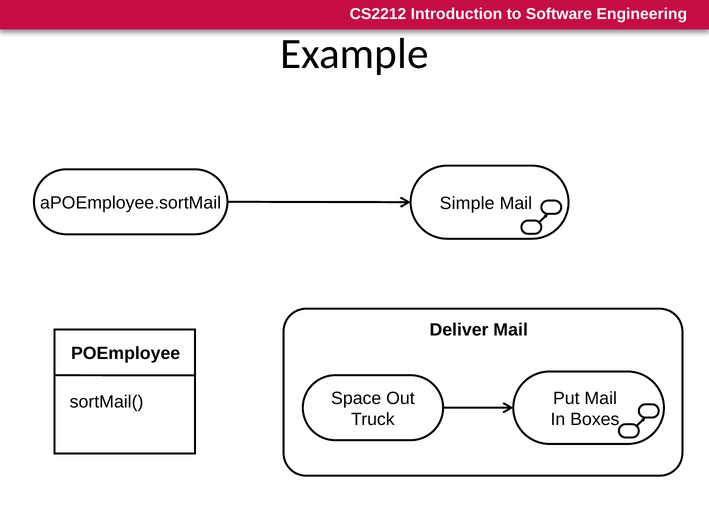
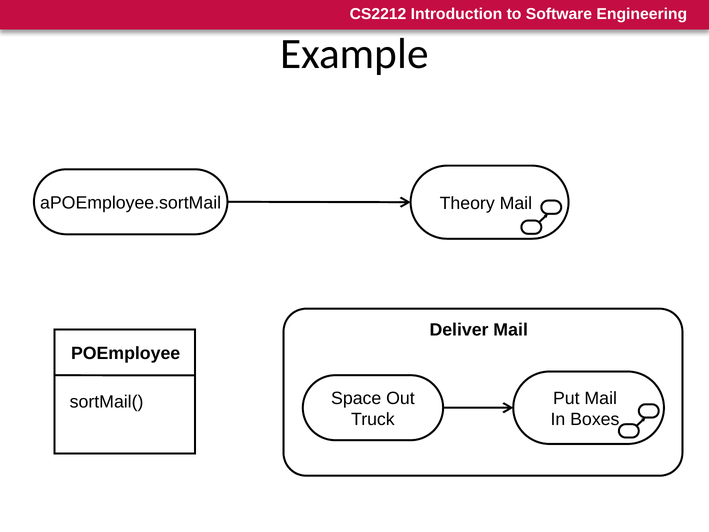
Simple: Simple -> Theory
